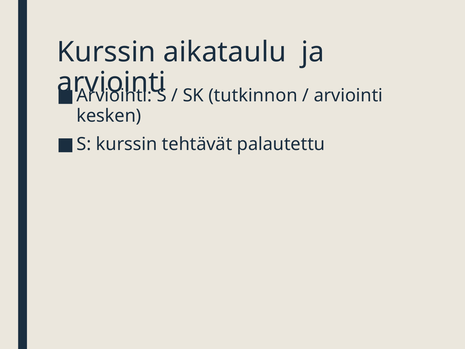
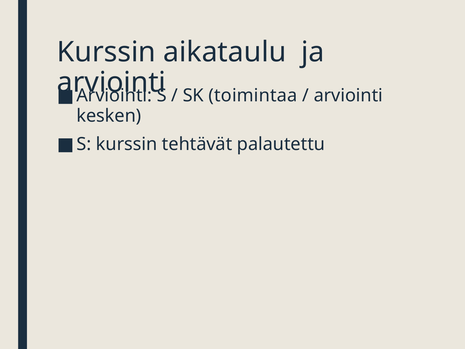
tutkinnon: tutkinnon -> toimintaa
